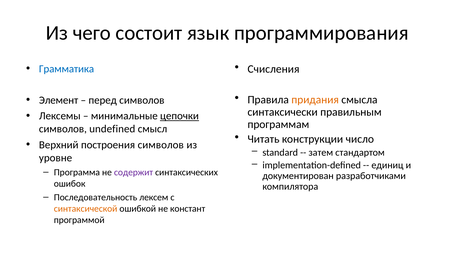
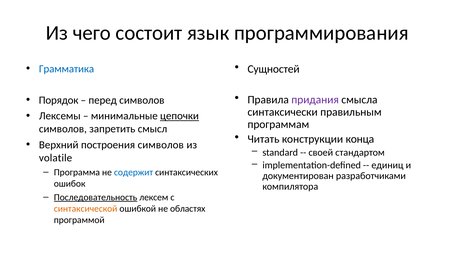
Счисления: Счисления -> Сущностей
придания colour: orange -> purple
Элемент: Элемент -> Порядок
символов undefined: undefined -> запретить
число: число -> конца
затем: затем -> своей
уровне: уровне -> volatile
содержит colour: purple -> blue
Последовательность underline: none -> present
констант: констант -> областях
